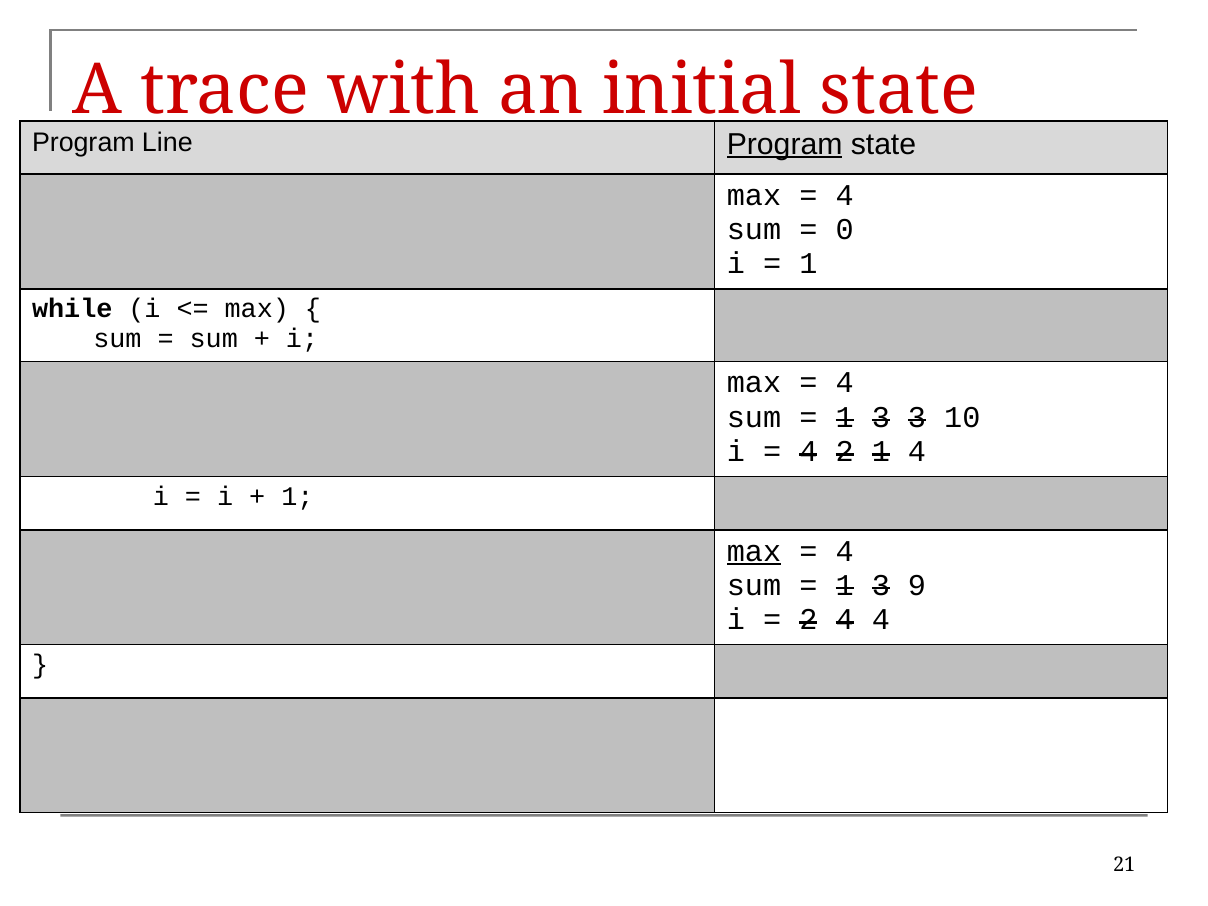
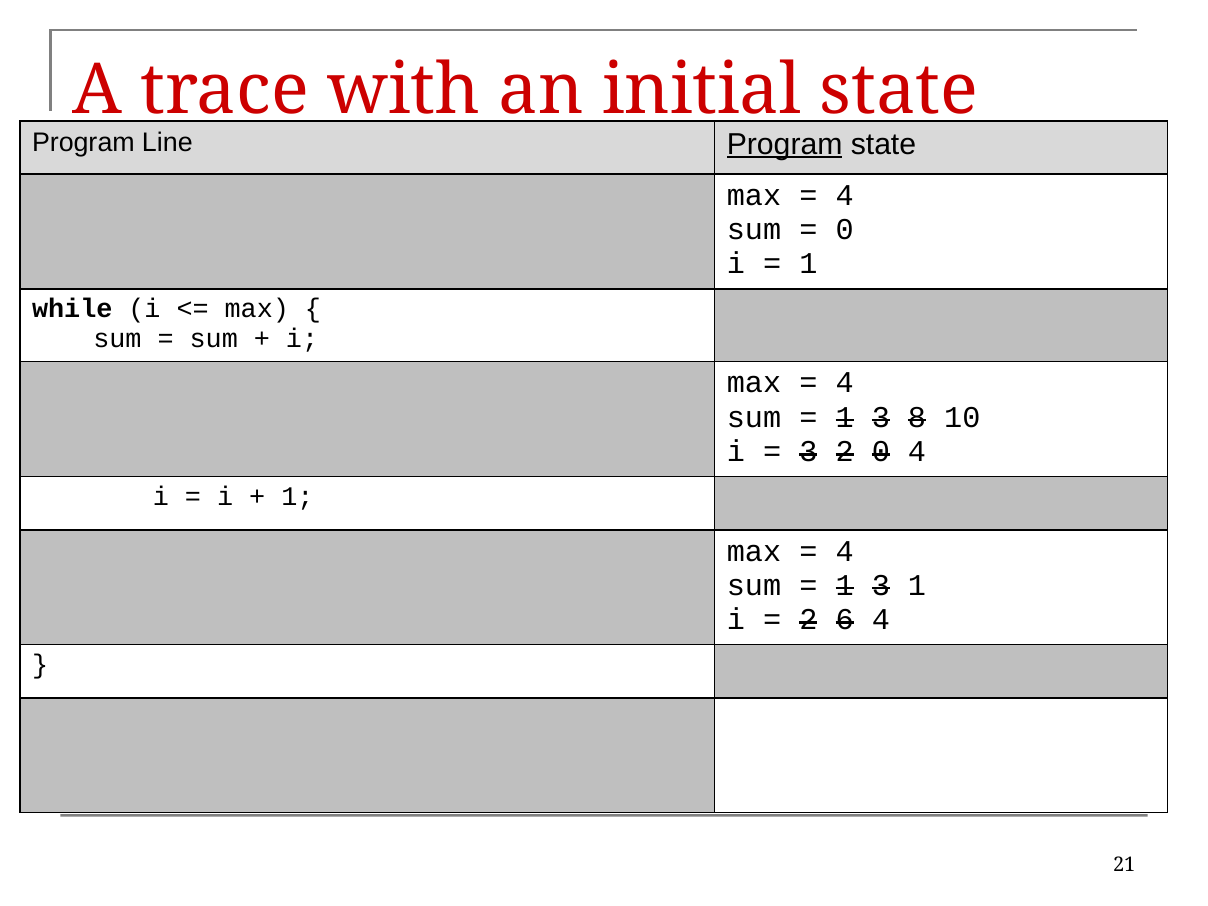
3 3: 3 -> 8
4 at (808, 452): 4 -> 3
2 1: 1 -> 0
max at (754, 551) underline: present -> none
3 9: 9 -> 1
2 4: 4 -> 6
